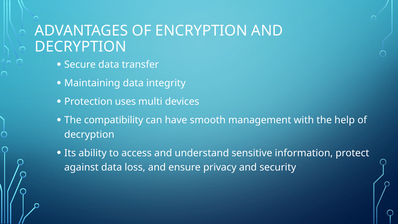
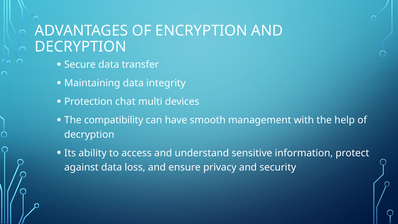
uses: uses -> chat
